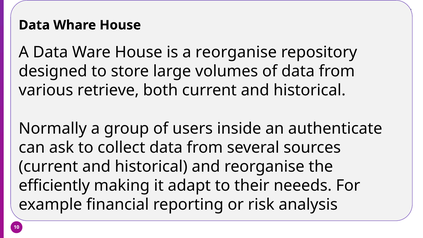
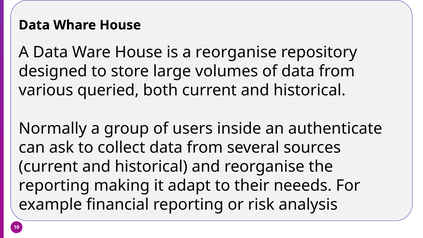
retrieve: retrieve -> queried
efficiently at (54, 186): efficiently -> reporting
